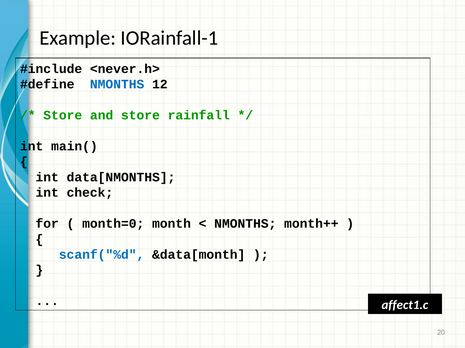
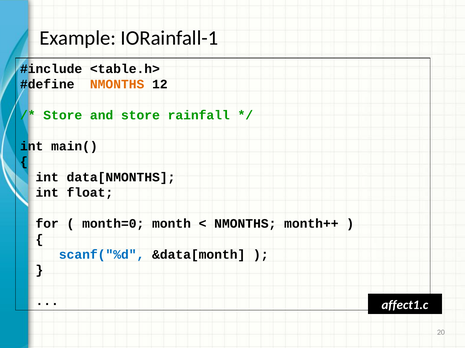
<never.h>: <never.h> -> <table.h>
NMONTHS at (117, 85) colour: blue -> orange
check: check -> float
